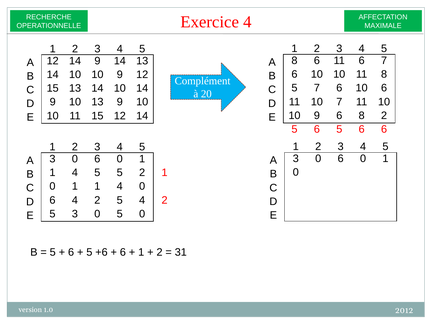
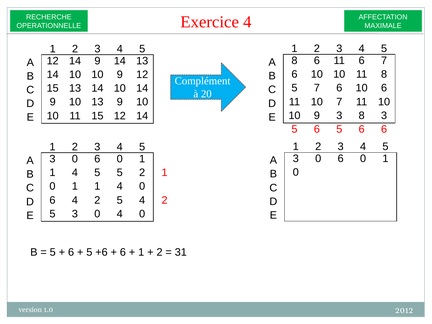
9 6: 6 -> 3
8 2: 2 -> 3
0 5: 5 -> 4
